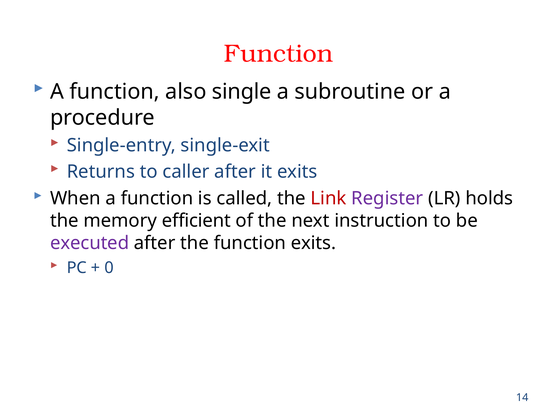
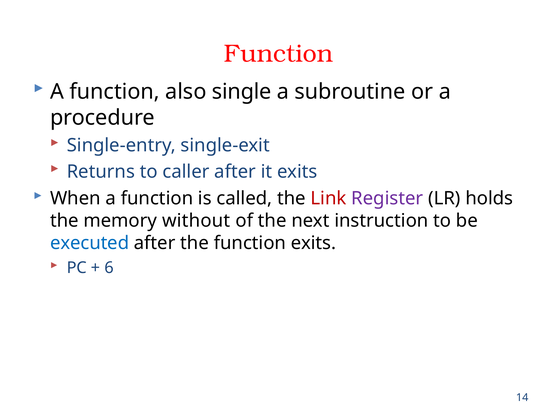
efficient: efficient -> without
executed colour: purple -> blue
0: 0 -> 6
